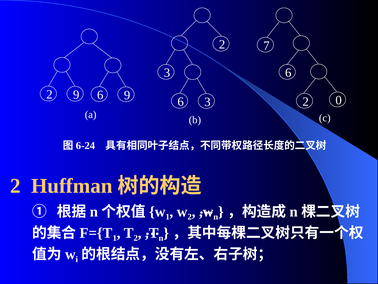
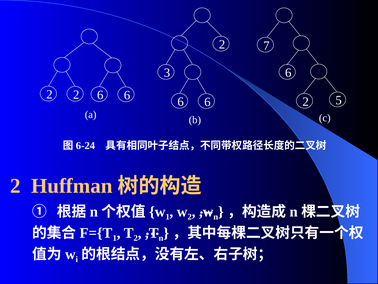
2 9: 9 -> 2
9 at (127, 95): 9 -> 6
3 at (207, 102): 3 -> 6
0: 0 -> 5
